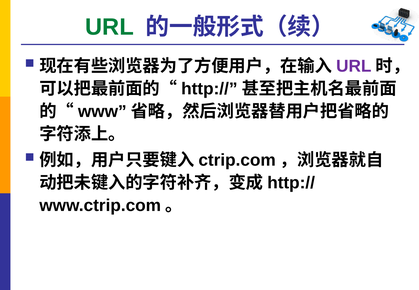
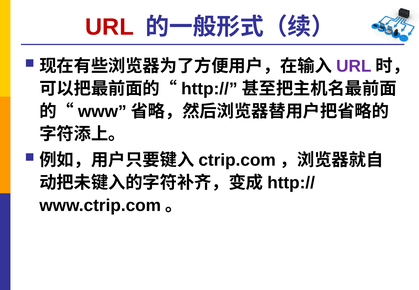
URL at (109, 27) colour: green -> red
